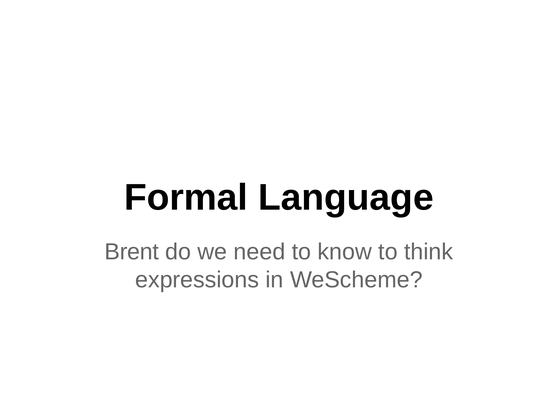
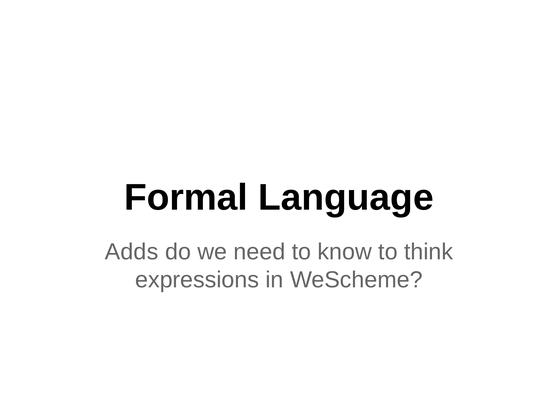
Brent: Brent -> Adds
